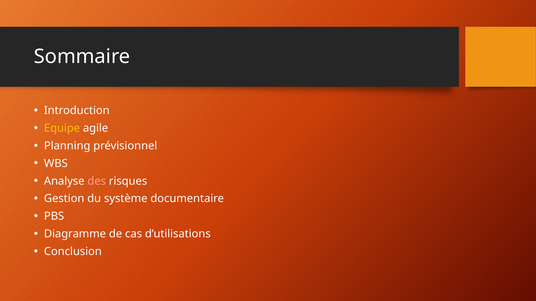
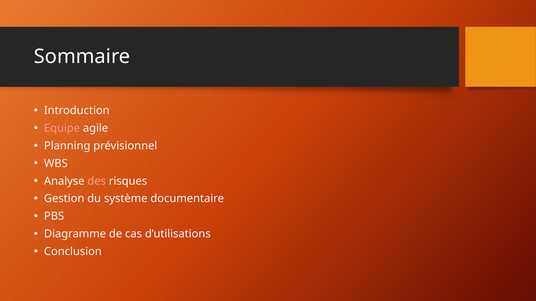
Equipe colour: yellow -> pink
